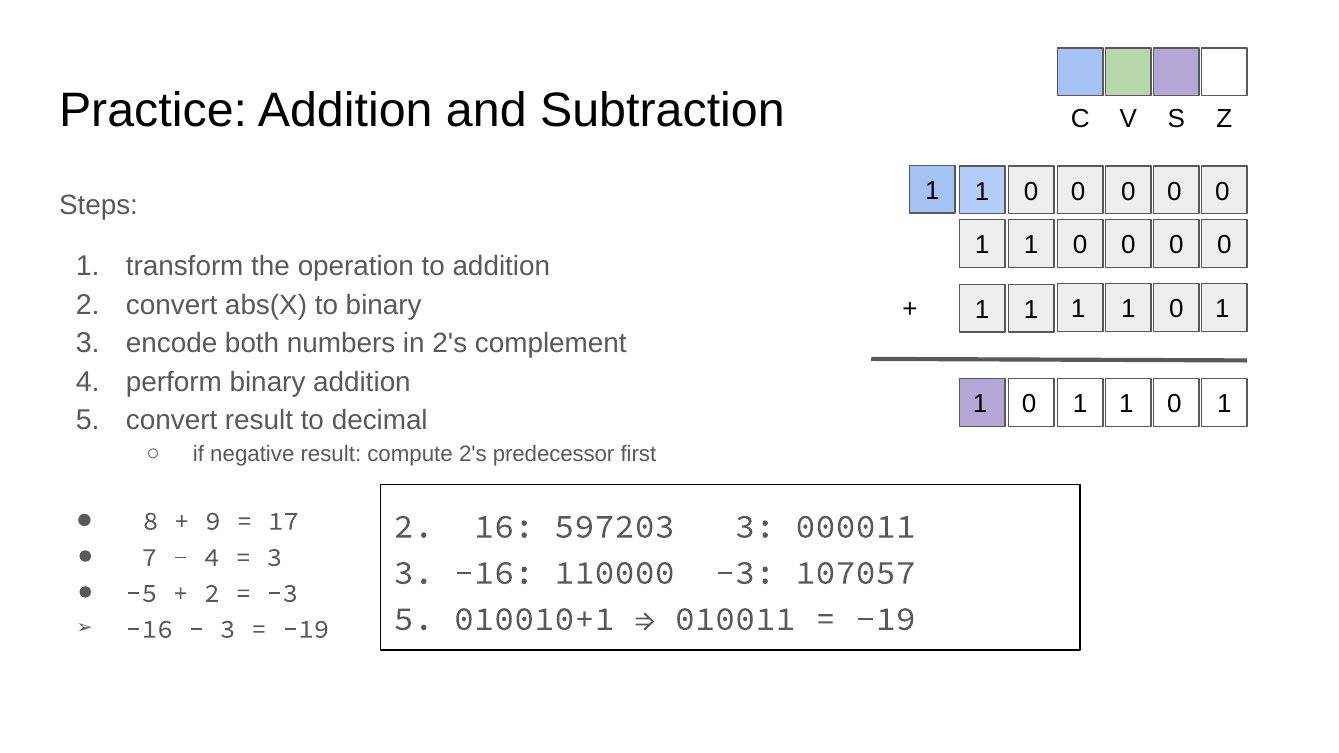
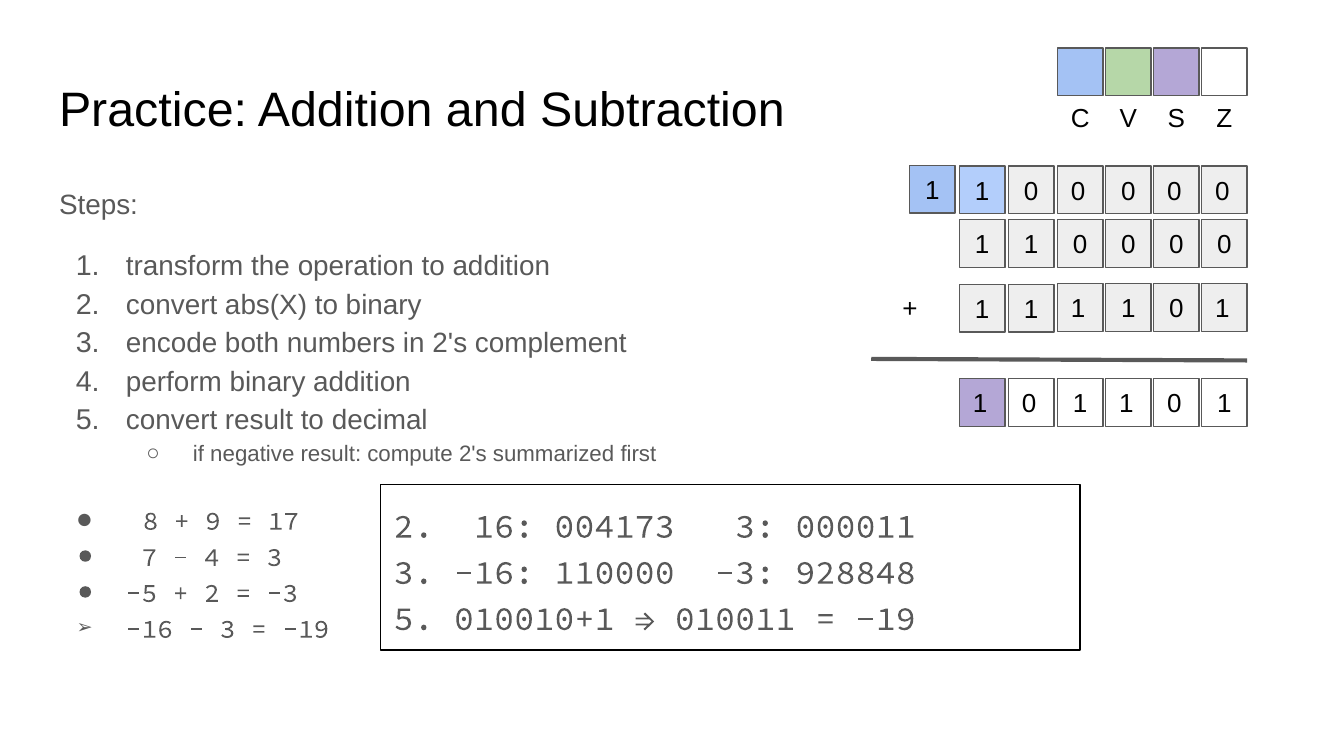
predecessor: predecessor -> summarized
597203: 597203 -> 004173
107057: 107057 -> 928848
